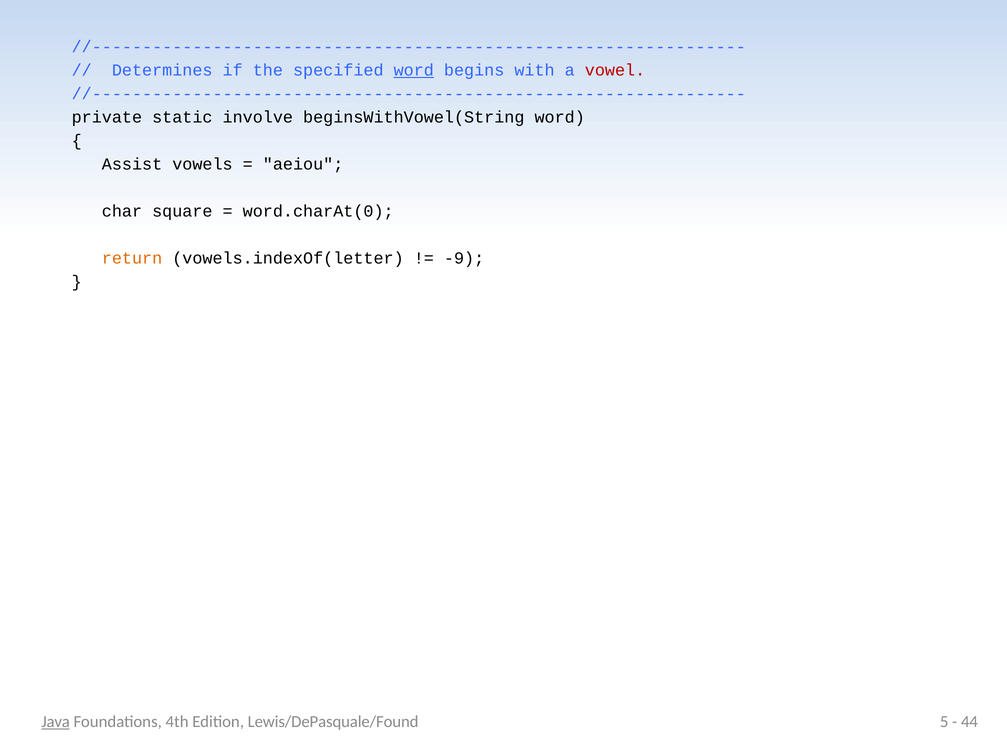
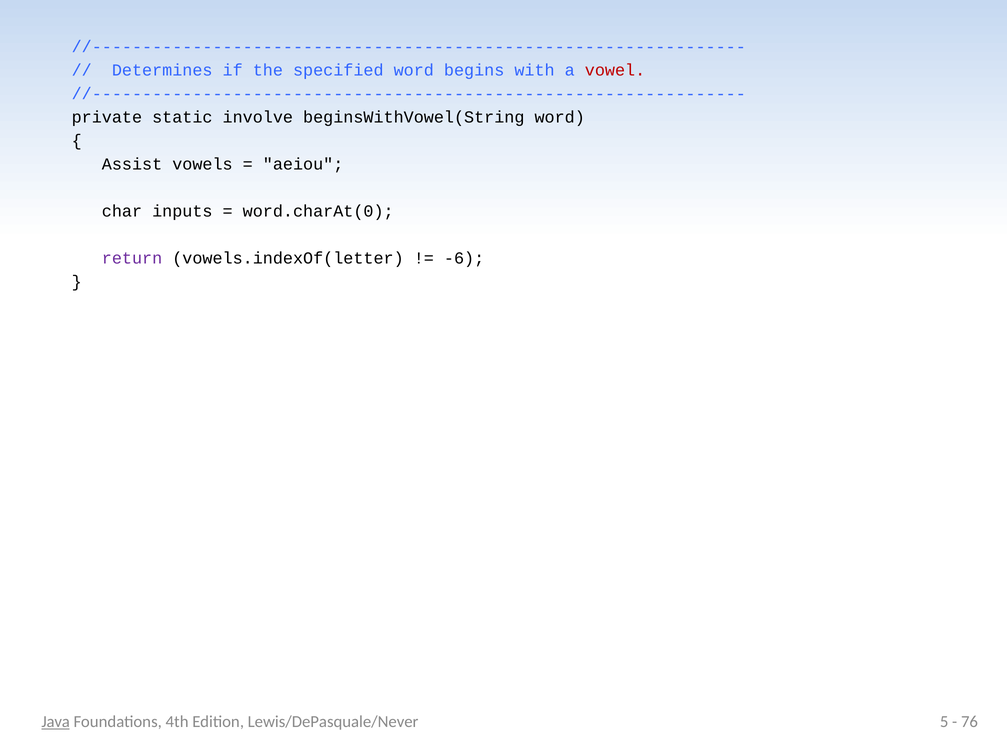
word at (414, 70) underline: present -> none
square: square -> inputs
return colour: orange -> purple
-9: -9 -> -6
Lewis/DePasquale/Found: Lewis/DePasquale/Found -> Lewis/DePasquale/Never
44: 44 -> 76
